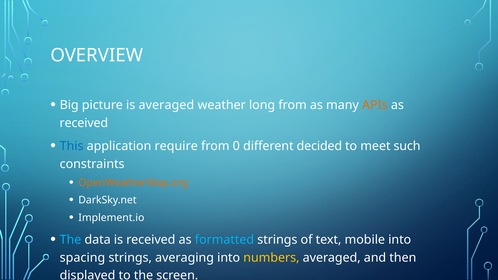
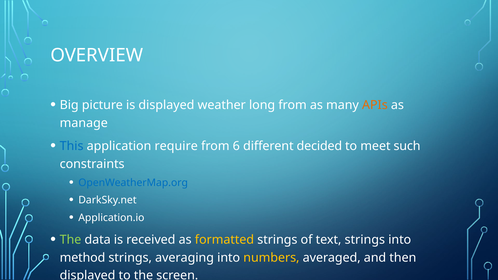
is averaged: averaged -> displayed
received at (84, 123): received -> manage
0: 0 -> 6
OpenWeatherMap.org colour: orange -> blue
Implement.io: Implement.io -> Application.io
The at (71, 240) colour: light blue -> light green
formatted colour: light blue -> yellow
text mobile: mobile -> strings
spacing: spacing -> method
